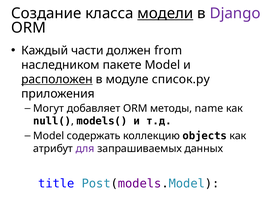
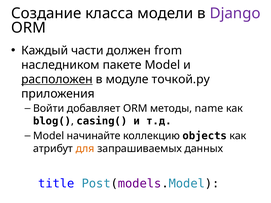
модели underline: present -> none
список.py: список.py -> точкой.py
Могут: Могут -> Войти
null(: null( -> blog(
models(: models( -> casing(
содержать: содержать -> начинайте
для colour: purple -> orange
